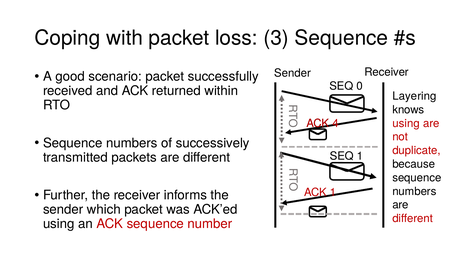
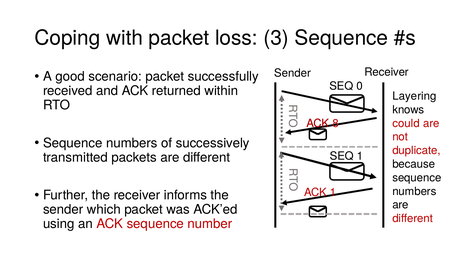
using at (406, 123): using -> could
4: 4 -> 8
